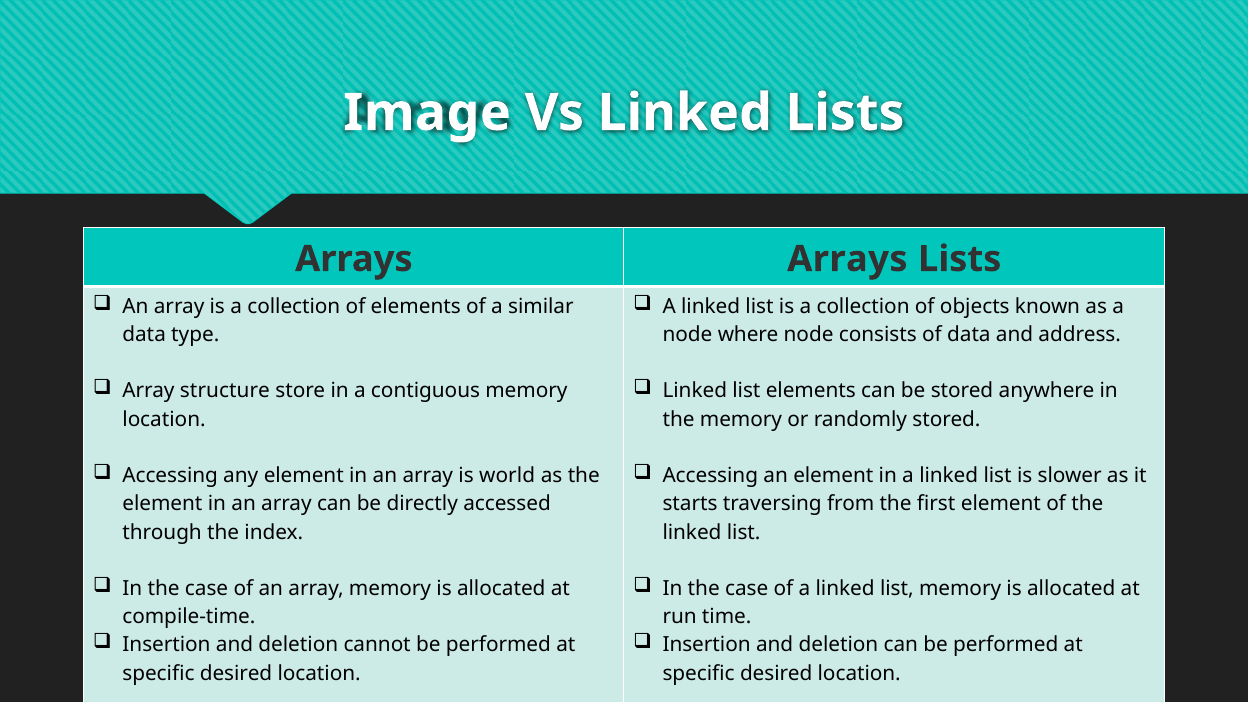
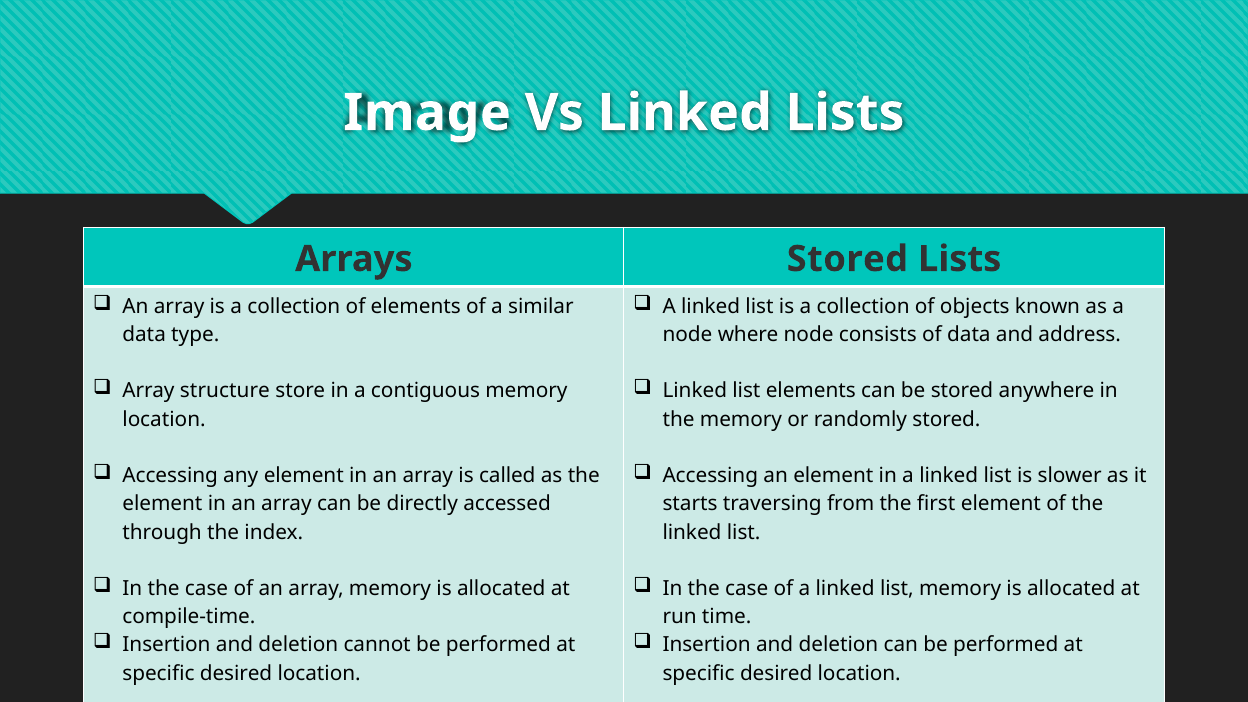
Arrays Arrays: Arrays -> Stored
world: world -> called
